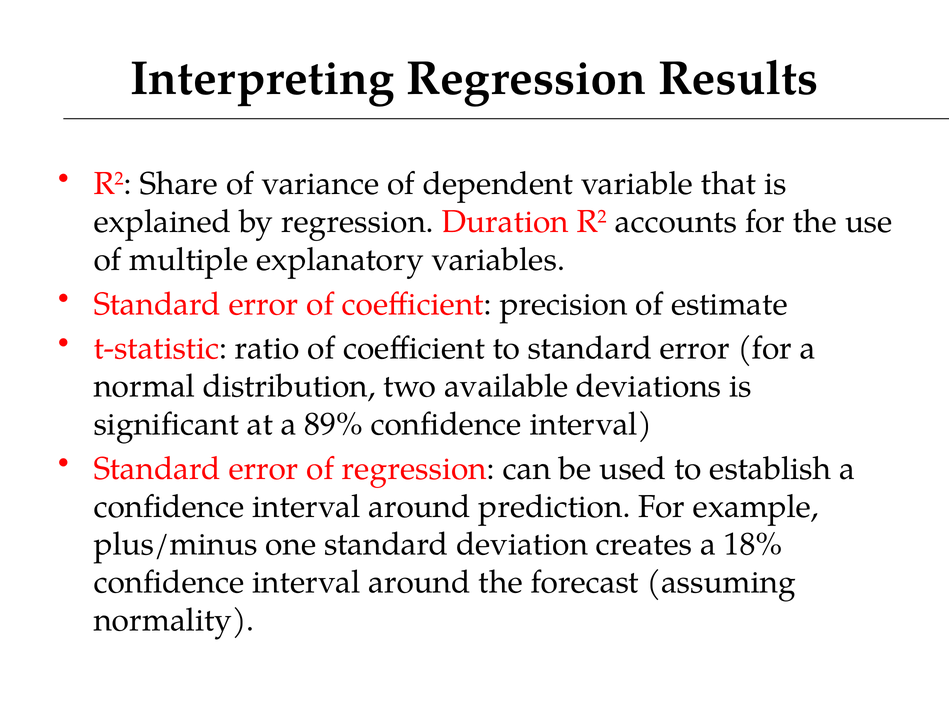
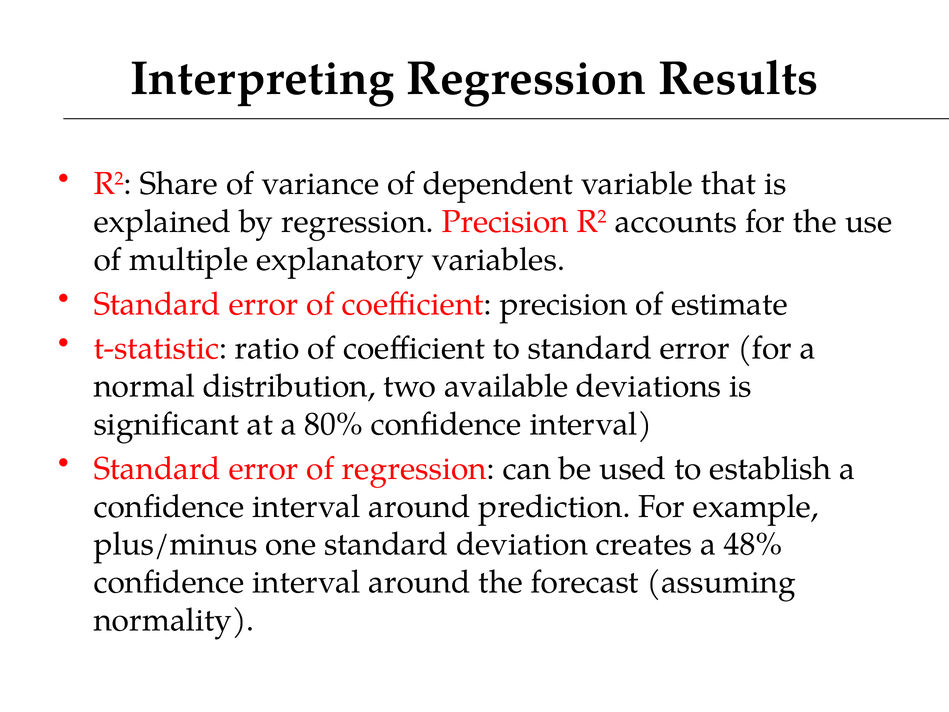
regression Duration: Duration -> Precision
89%: 89% -> 80%
18%: 18% -> 48%
